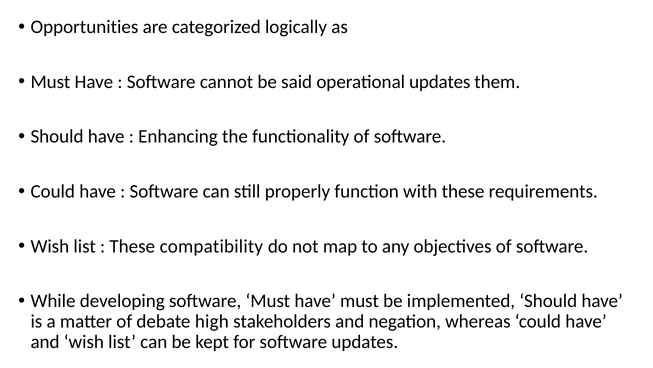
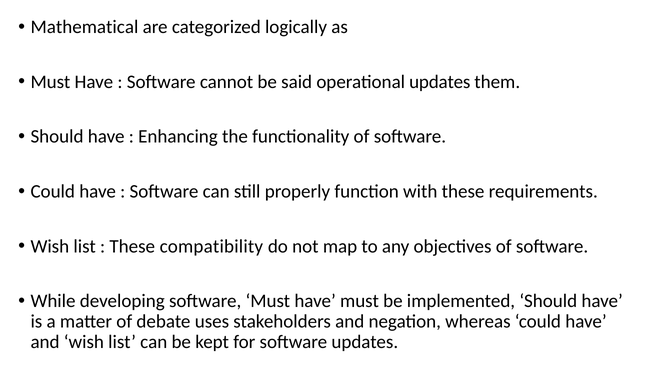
Opportunities: Opportunities -> Mathematical
high: high -> uses
